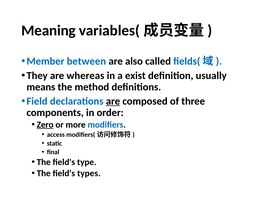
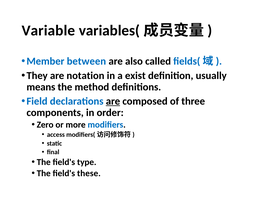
Meaning: Meaning -> Variable
whereas: whereas -> notation
Zero underline: present -> none
types: types -> these
